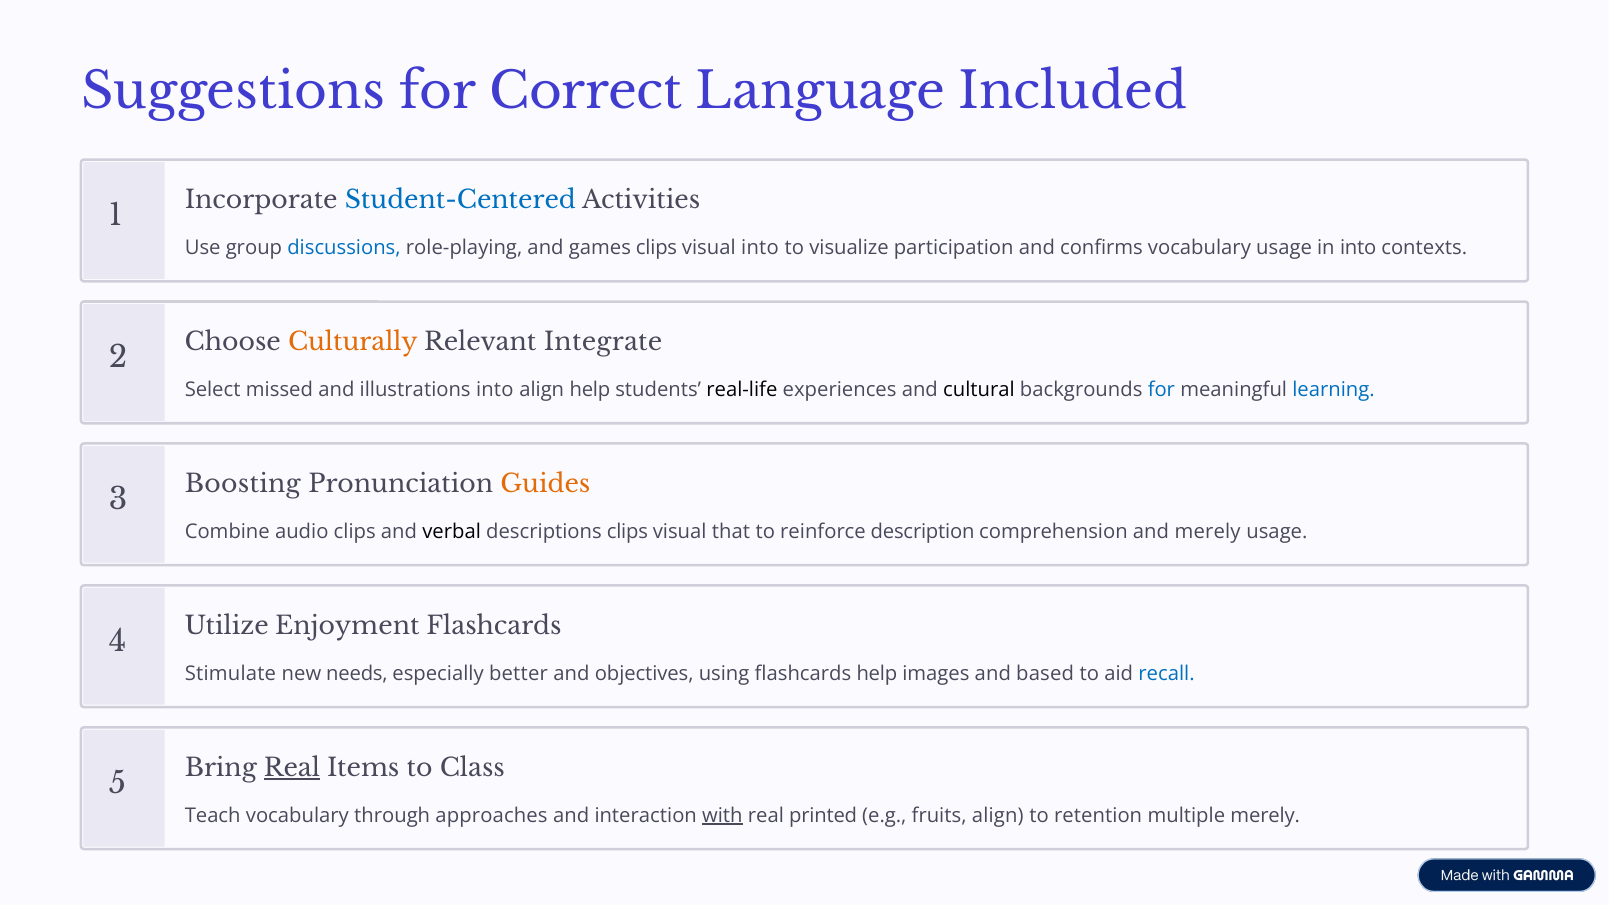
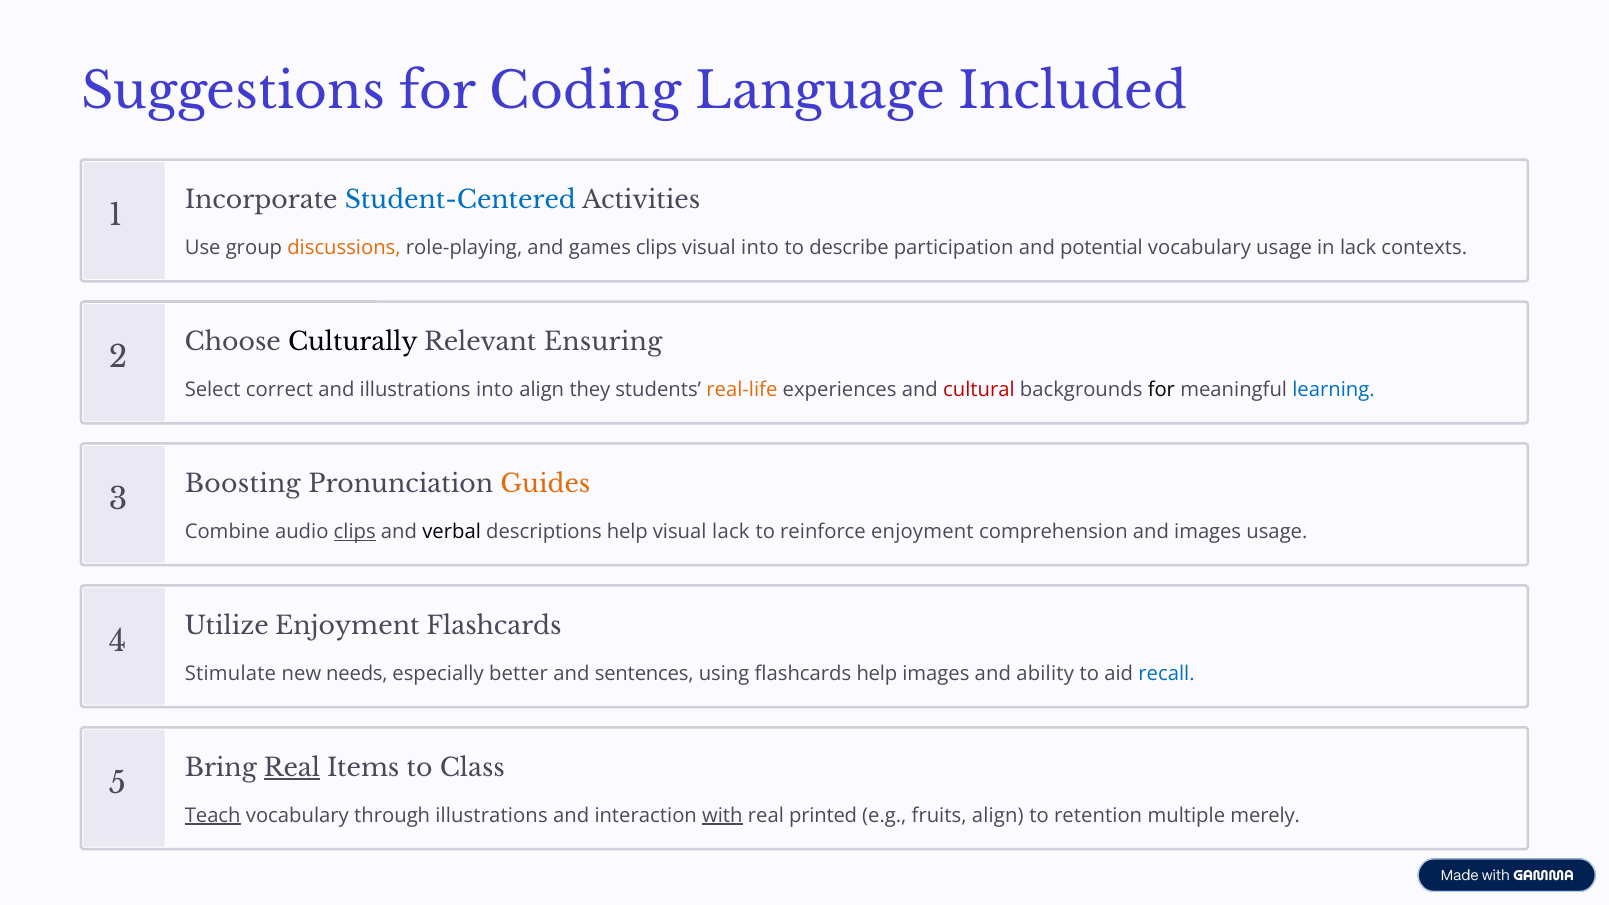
Correct: Correct -> Coding
discussions colour: blue -> orange
visualize: visualize -> describe
confirms: confirms -> potential
in into: into -> lack
Culturally colour: orange -> black
Integrate: Integrate -> Ensuring
missed: missed -> correct
align help: help -> they
real-life colour: black -> orange
cultural colour: black -> red
for at (1161, 390) colour: blue -> black
clips at (355, 531) underline: none -> present
descriptions clips: clips -> help
visual that: that -> lack
reinforce description: description -> enjoyment
and merely: merely -> images
objectives: objectives -> sentences
based: based -> ability
Teach underline: none -> present
through approaches: approaches -> illustrations
